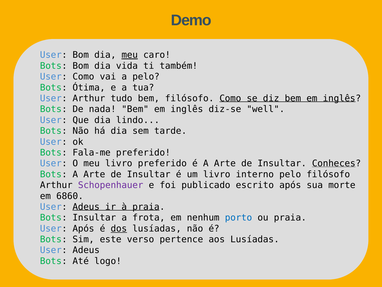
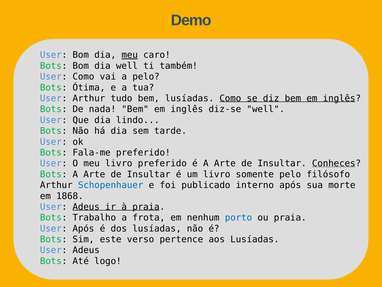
dia vida: vida -> well
bem filósofo: filósofo -> lusíadas
interno: interno -> somente
Schopenhauer colour: purple -> blue
escrito: escrito -> interno
6860: 6860 -> 1868
Bots Insultar: Insultar -> Trabalho
dos underline: present -> none
